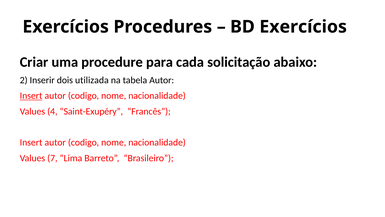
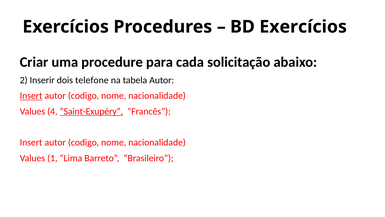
utilizada: utilizada -> telefone
Saint-Exupéry underline: none -> present
7: 7 -> 1
